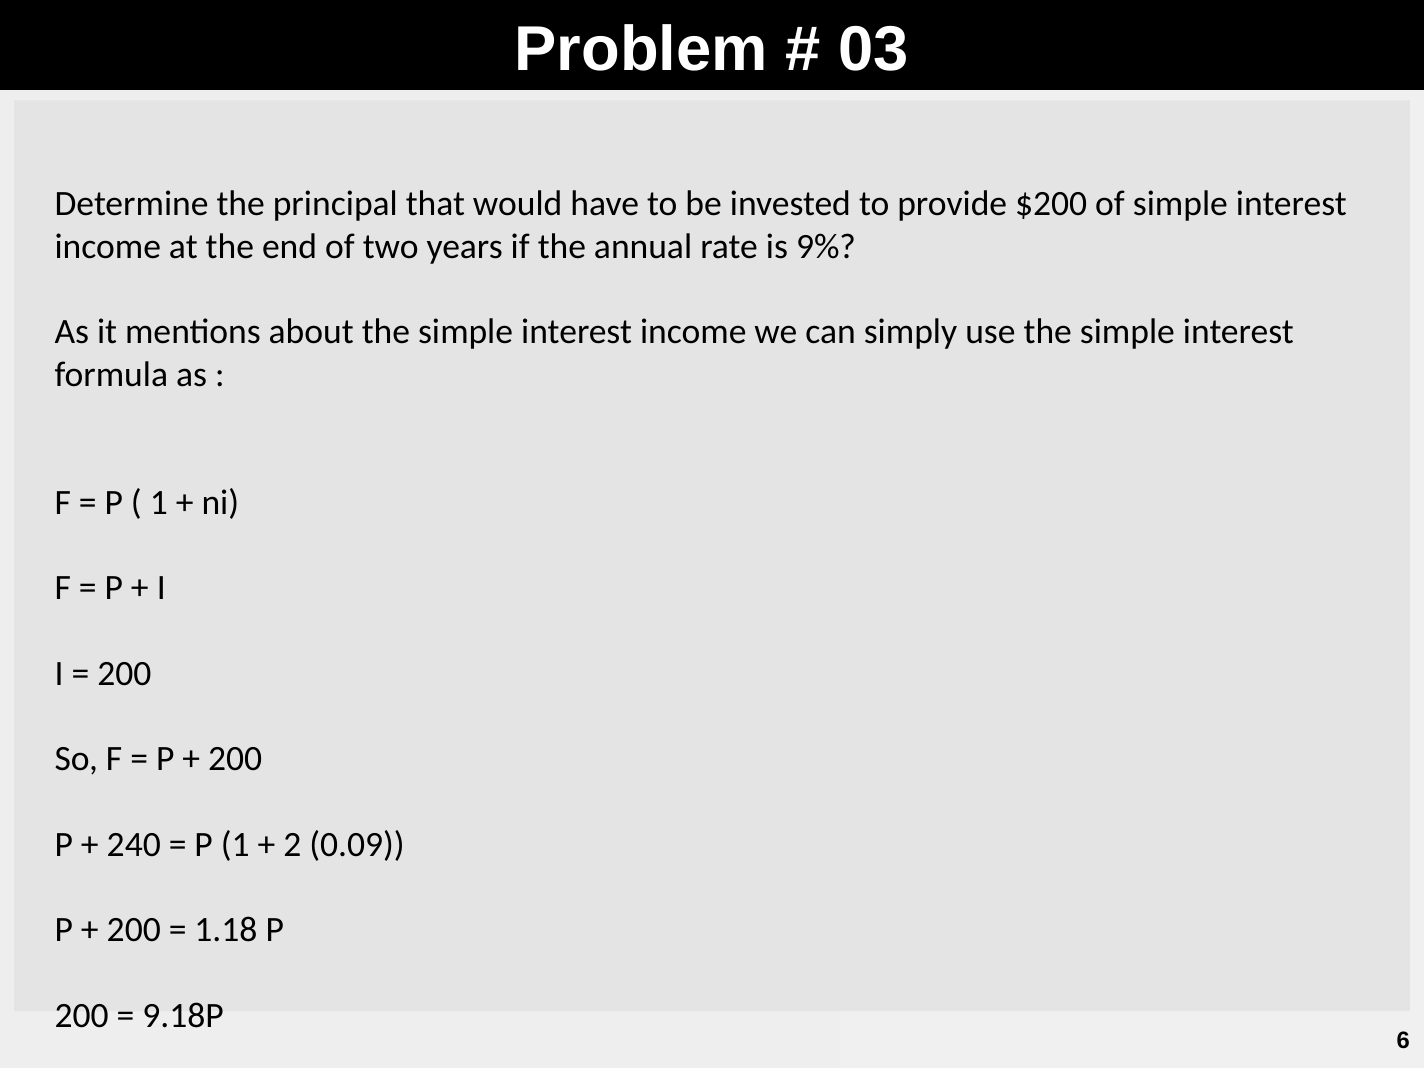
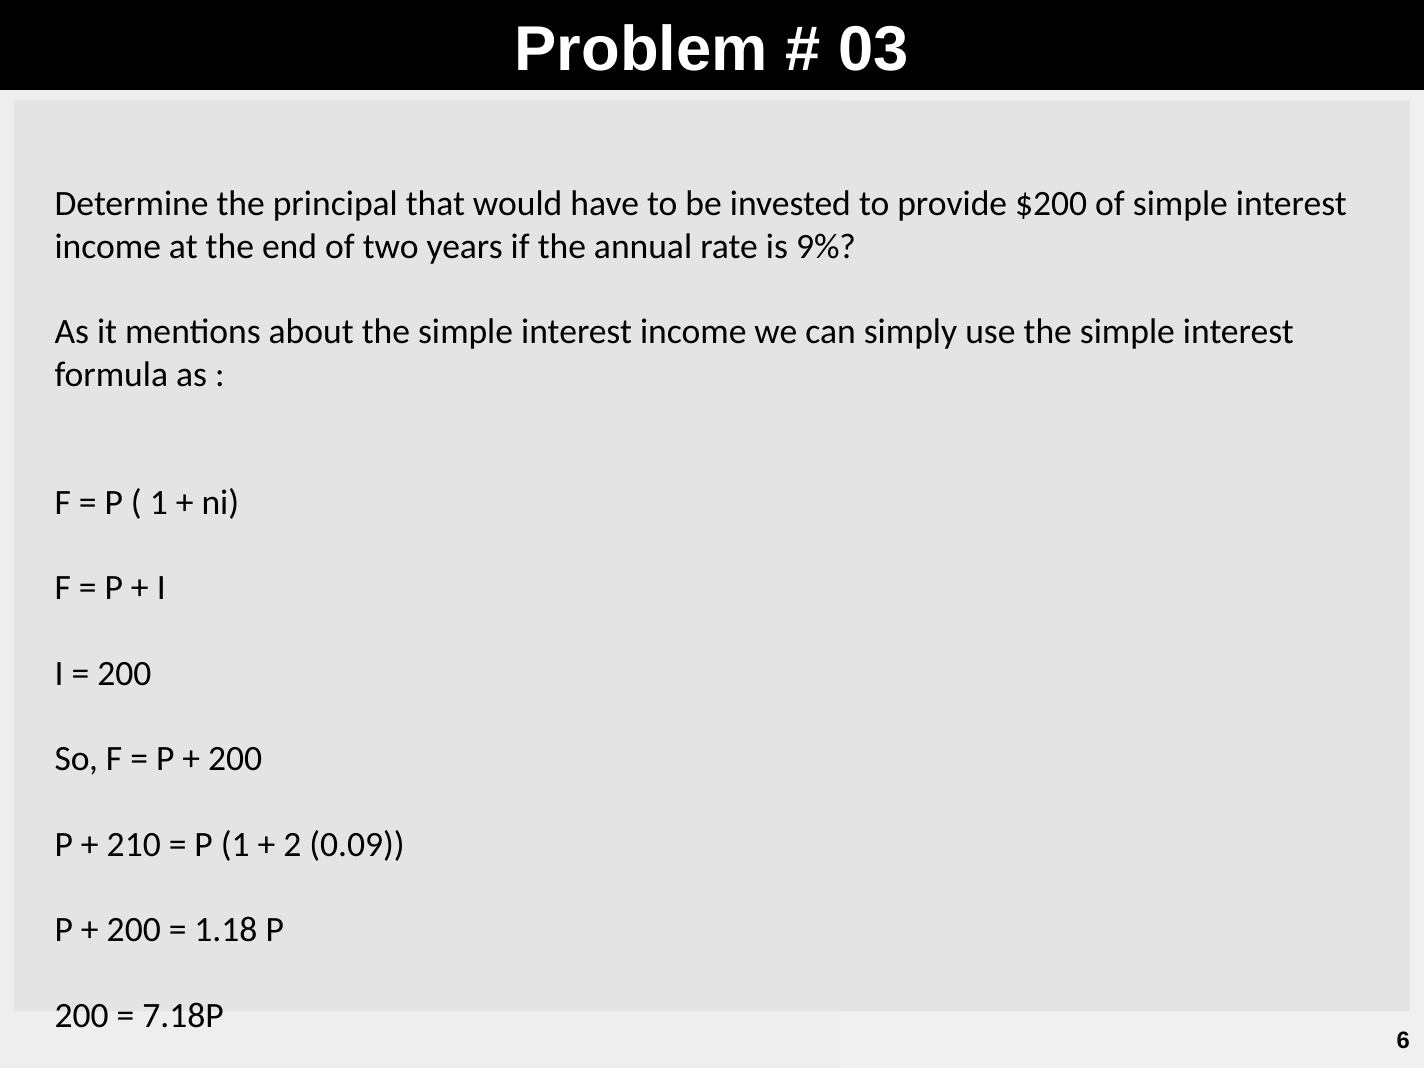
240: 240 -> 210
9.18P: 9.18P -> 7.18P
